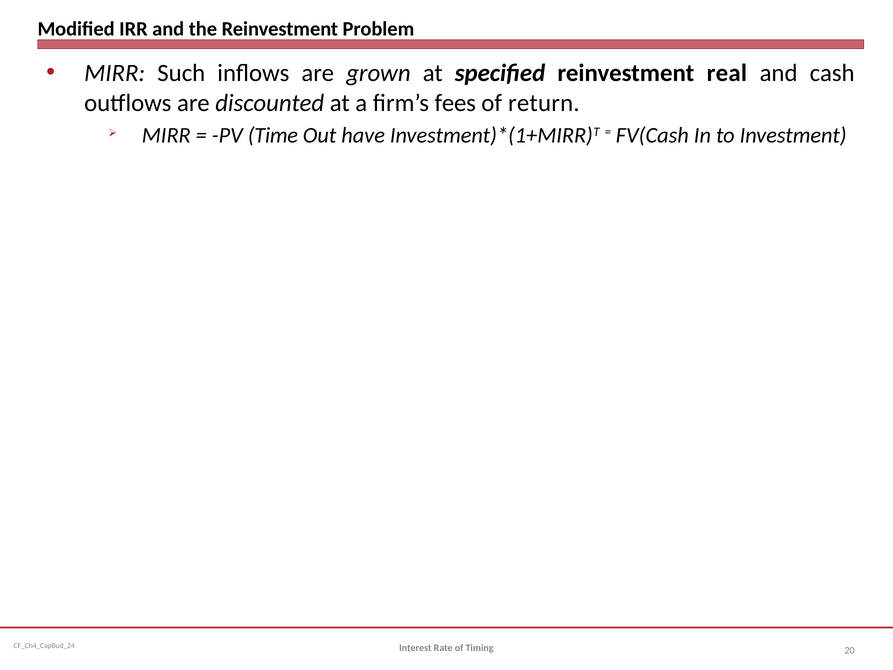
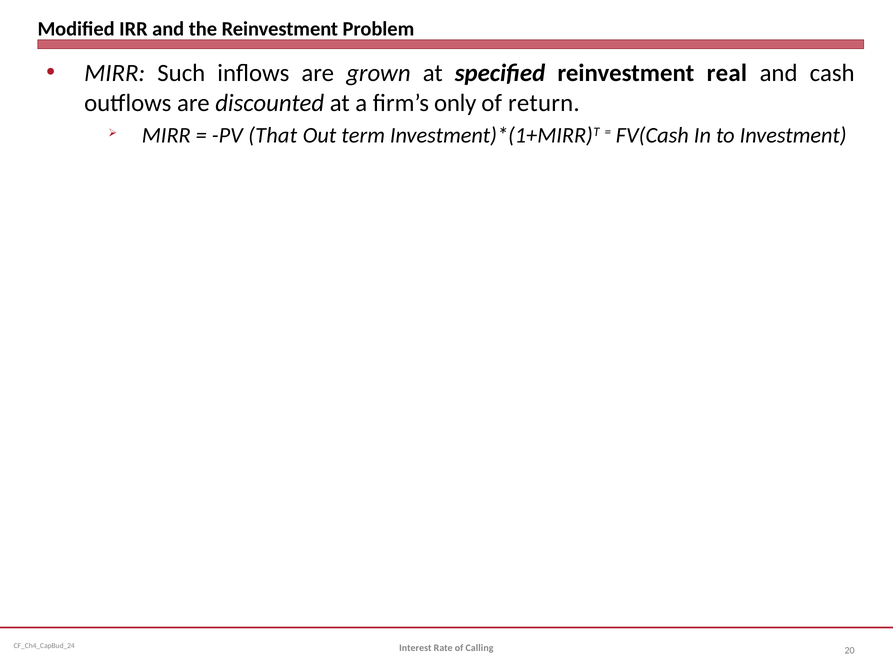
fees: fees -> only
Time: Time -> That
have: have -> term
Timing: Timing -> Calling
